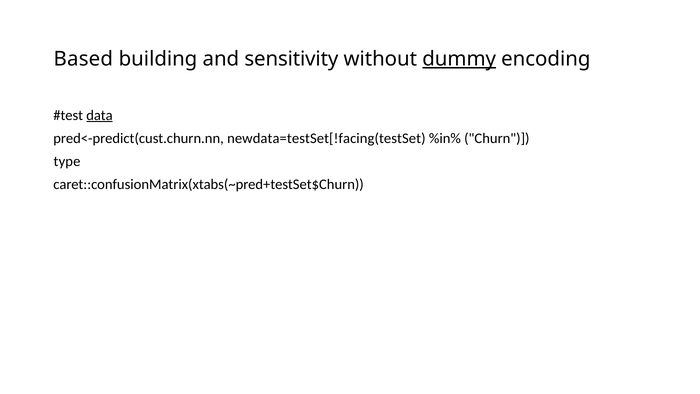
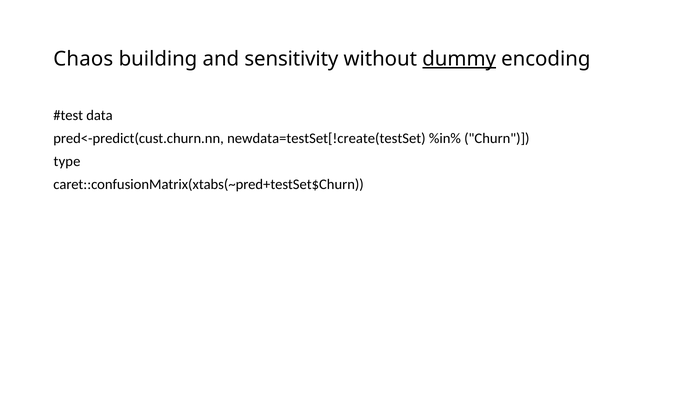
Based: Based -> Chaos
data underline: present -> none
newdata=testSet[!facing(testSet: newdata=testSet[!facing(testSet -> newdata=testSet[!create(testSet
